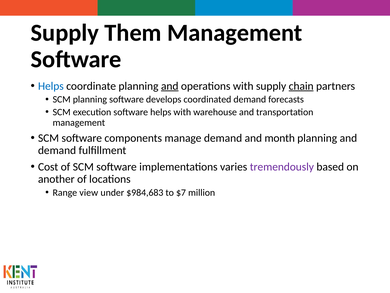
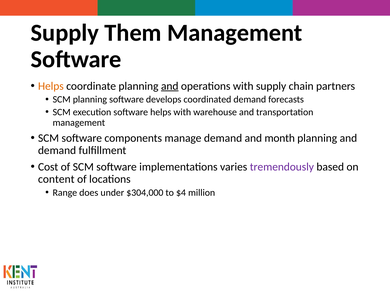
Helps at (51, 86) colour: blue -> orange
chain underline: present -> none
another: another -> content
view: view -> does
$984,683: $984,683 -> $304,000
$7: $7 -> $4
